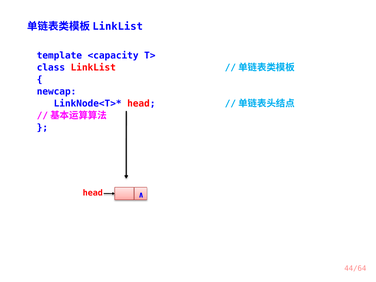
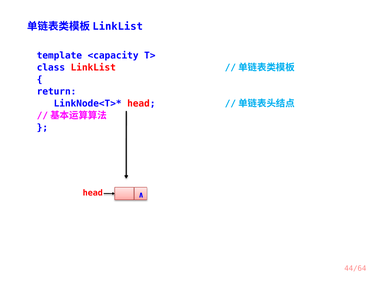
newcap: newcap -> return
